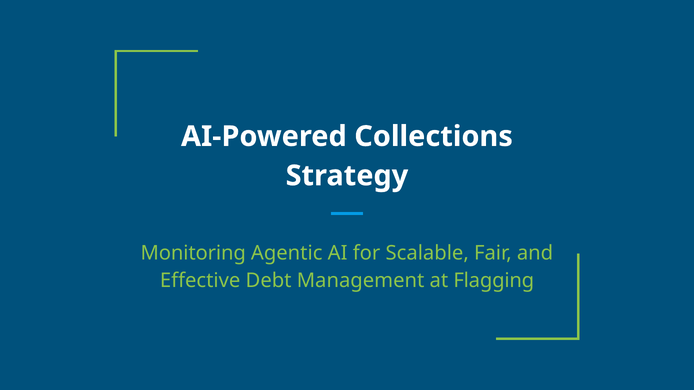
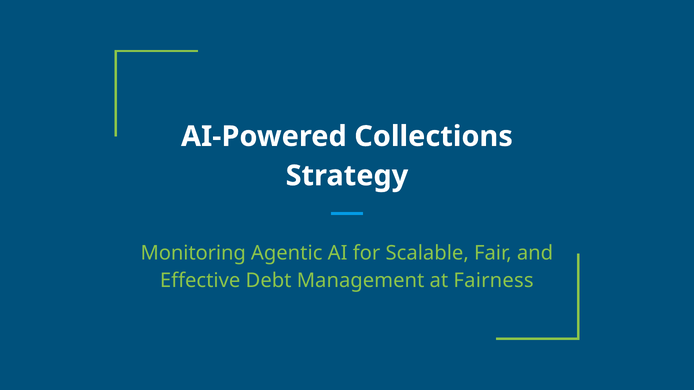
Flagging: Flagging -> Fairness
